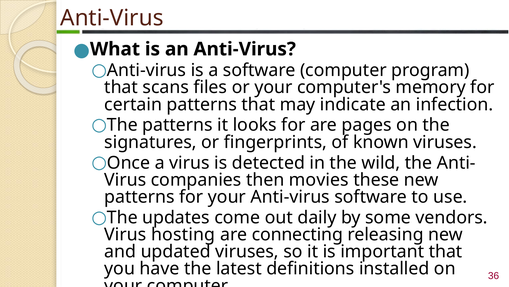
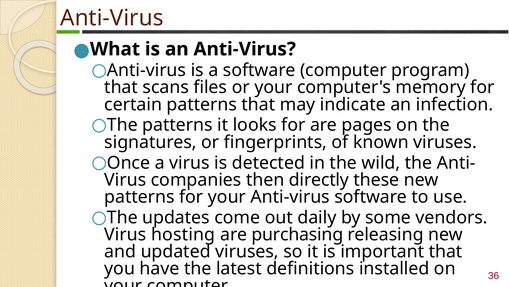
movies: movies -> directly
connecting: connecting -> purchasing
